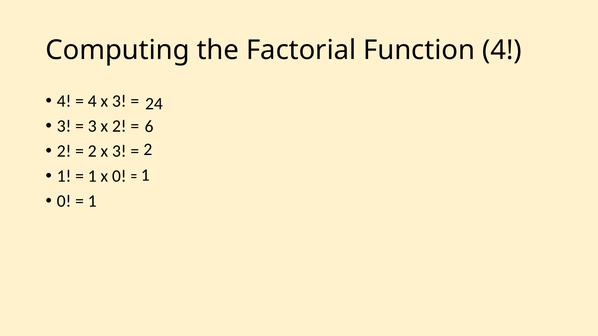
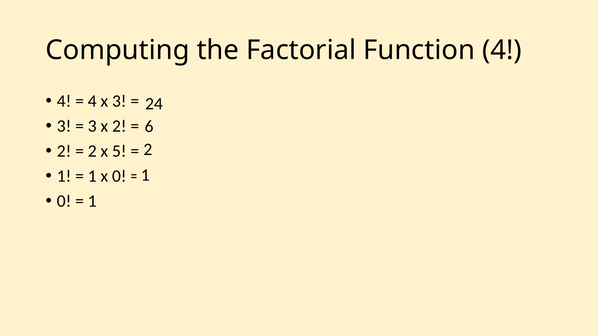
2 x 3: 3 -> 5
